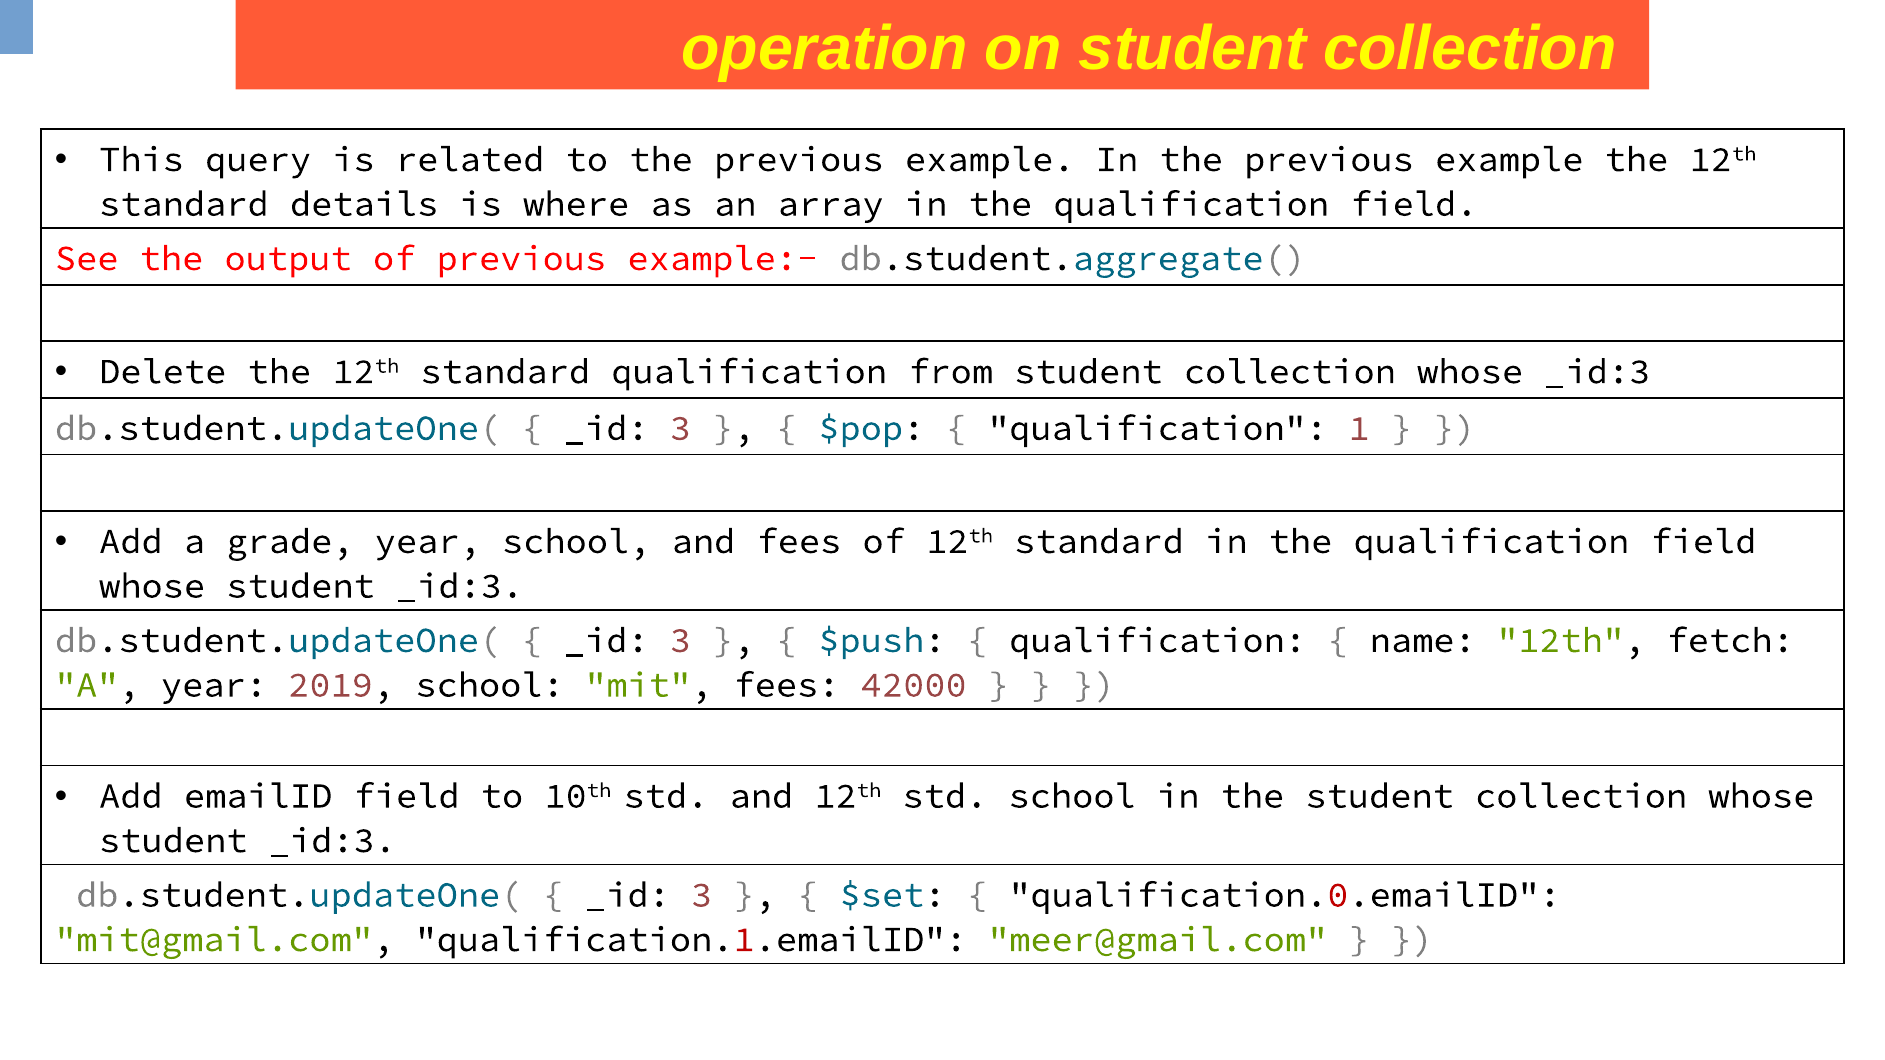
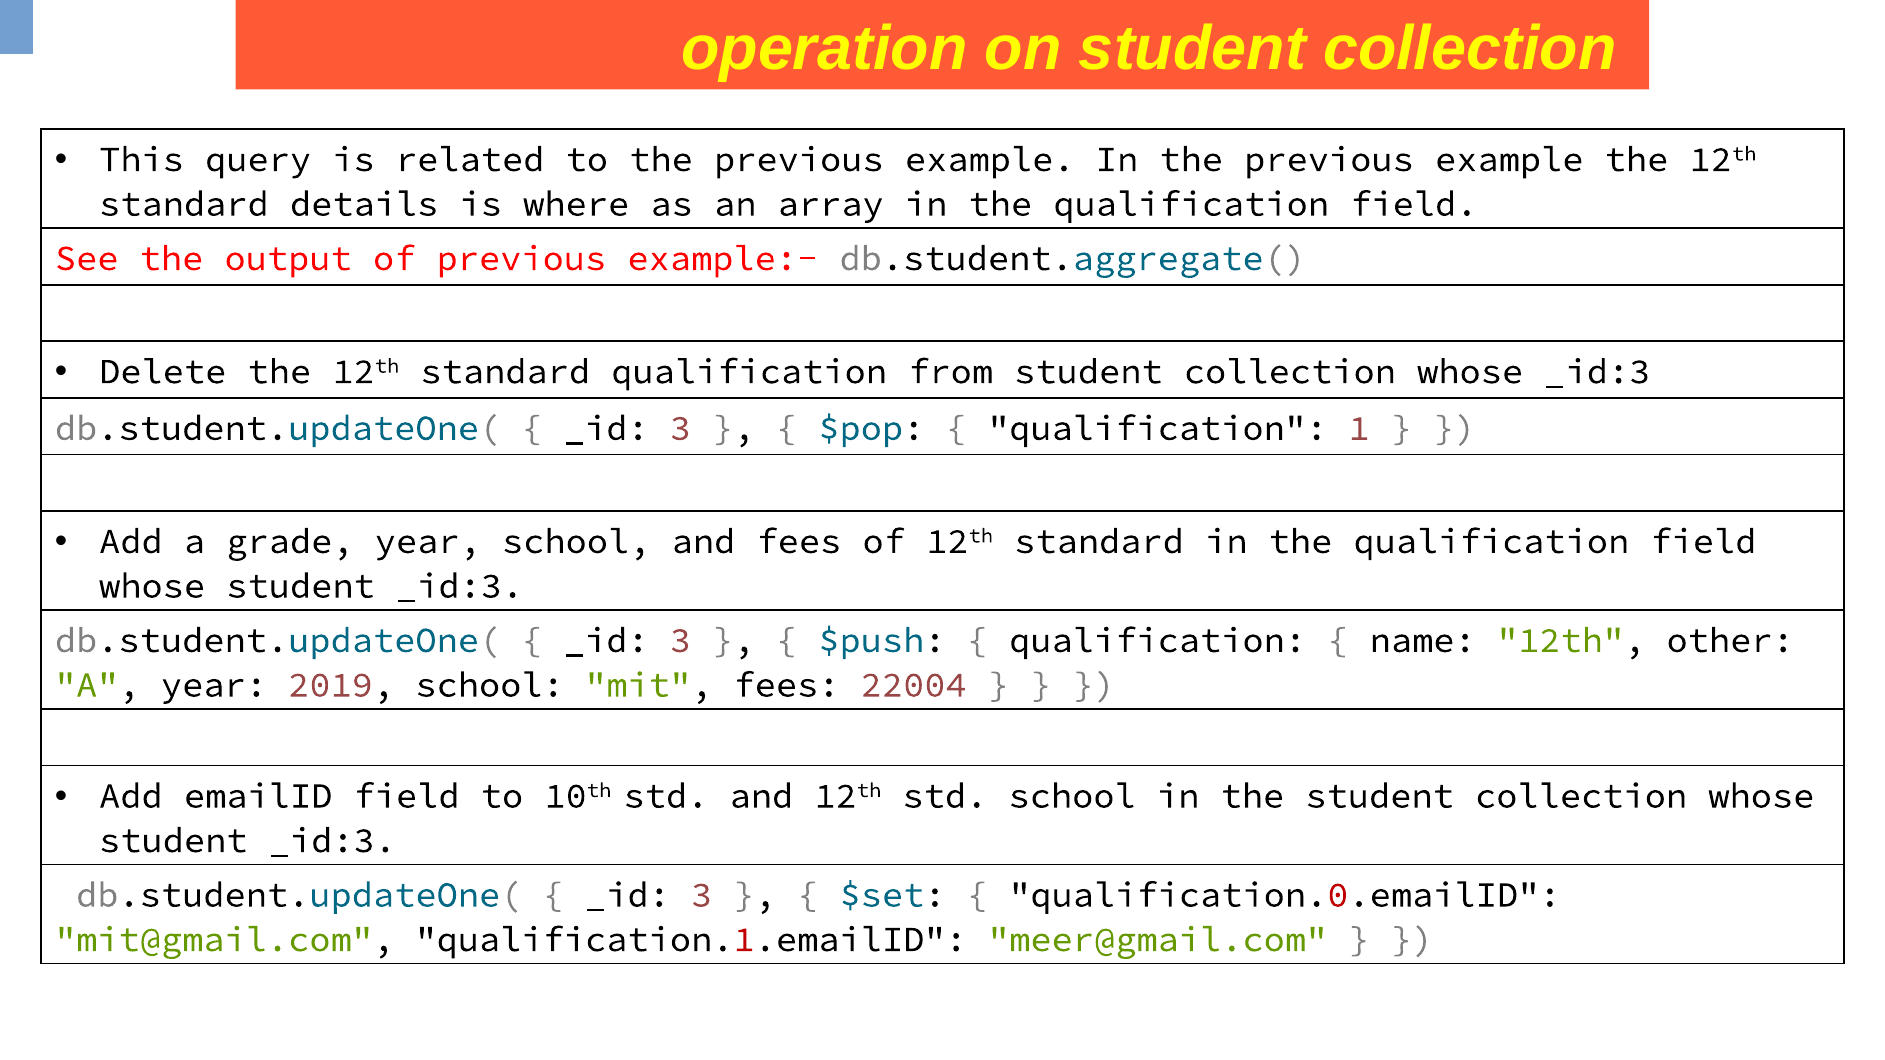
fetch: fetch -> other
42000: 42000 -> 22004
